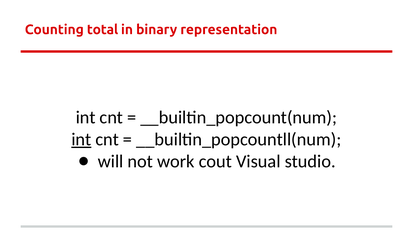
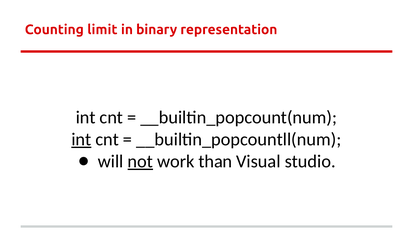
total: total -> limit
not underline: none -> present
cout: cout -> than
